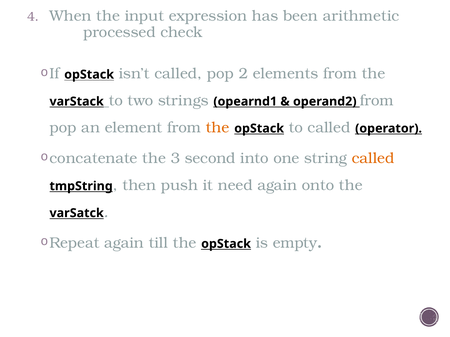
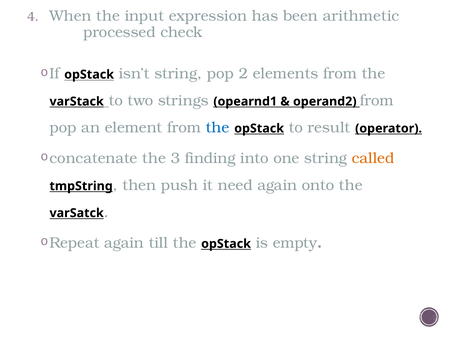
isn’t called: called -> string
the at (218, 128) colour: orange -> blue
to called: called -> result
second: second -> finding
